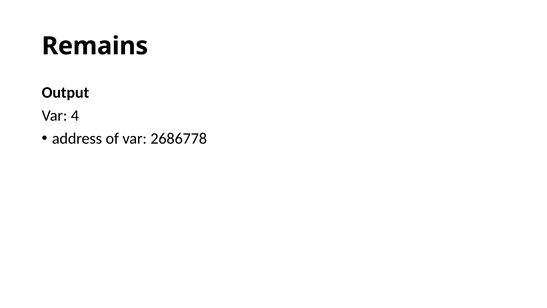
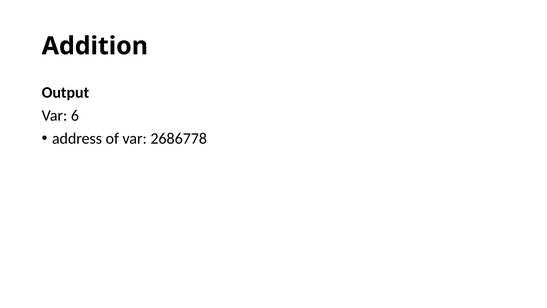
Remains: Remains -> Addition
4: 4 -> 6
